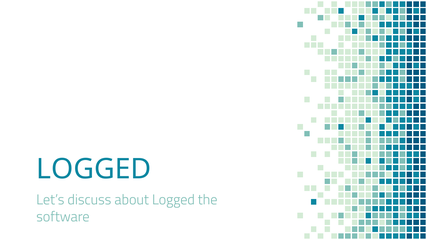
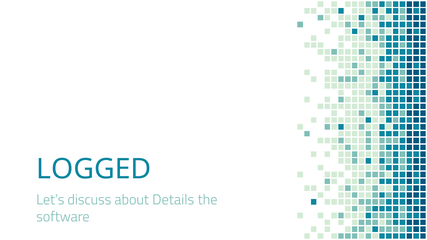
about Logged: Logged -> Details
